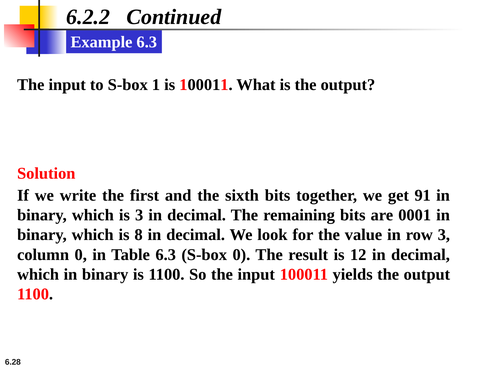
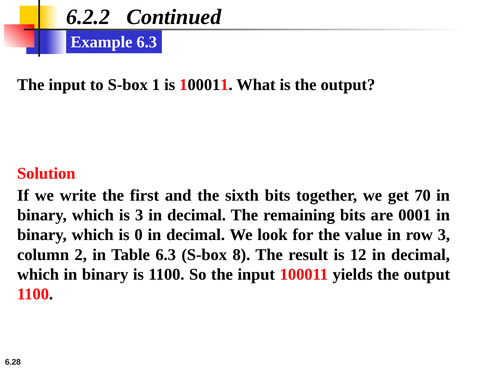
91: 91 -> 70
8: 8 -> 0
column 0: 0 -> 2
S-box 0: 0 -> 8
